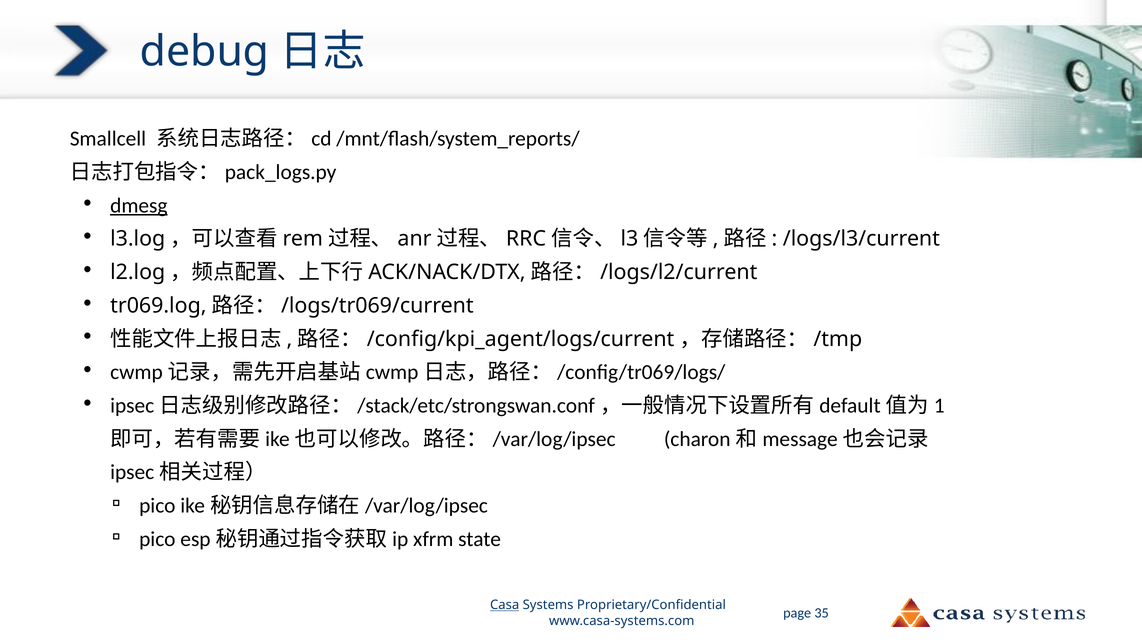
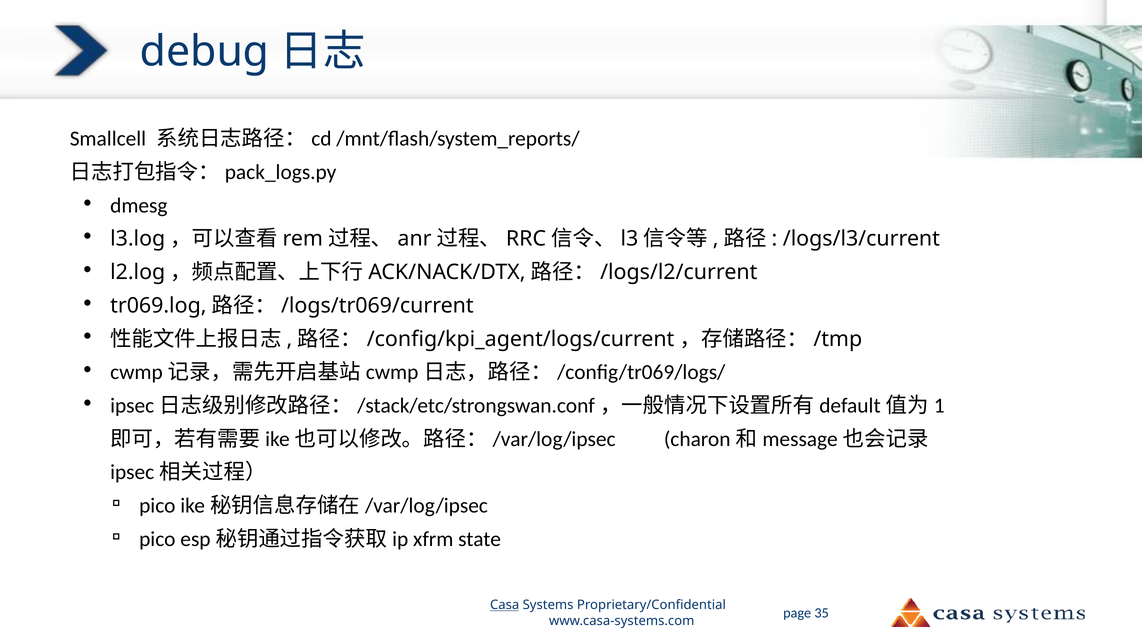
dmesg underline: present -> none
